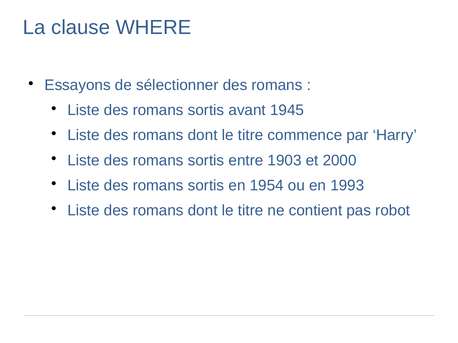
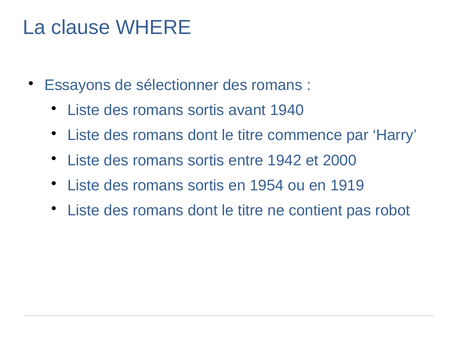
1945: 1945 -> 1940
1903: 1903 -> 1942
1993: 1993 -> 1919
